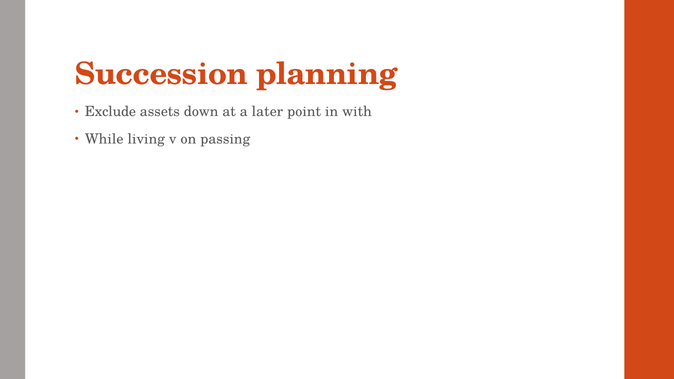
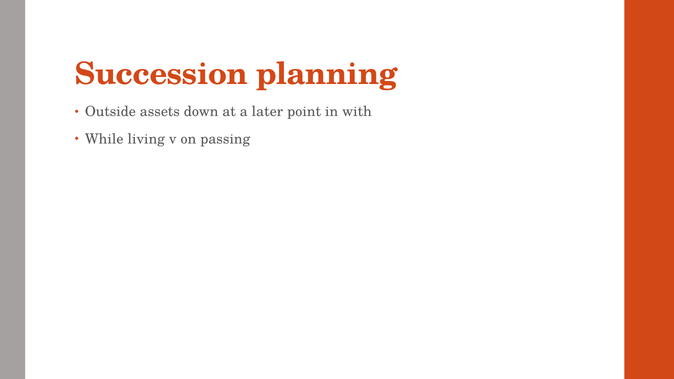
Exclude: Exclude -> Outside
